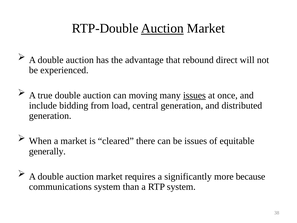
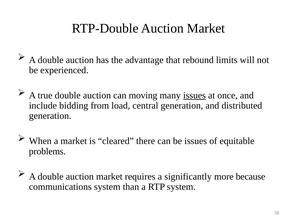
Auction at (162, 28) underline: present -> none
direct: direct -> limits
generally: generally -> problems
